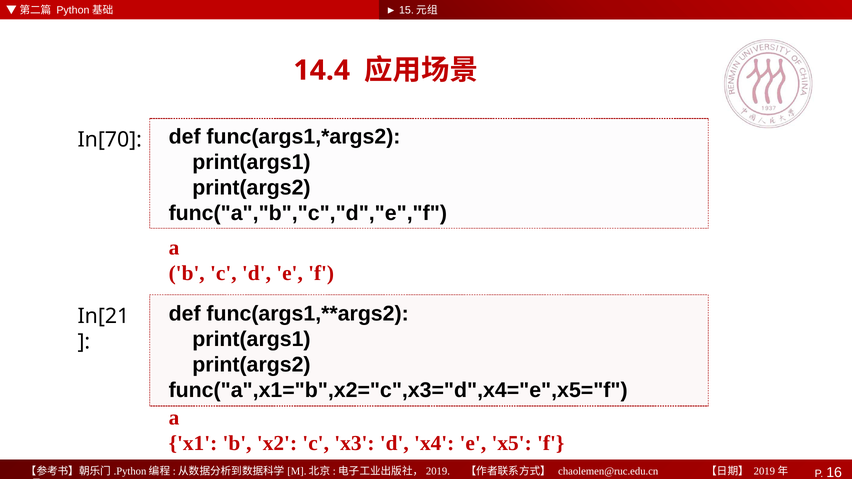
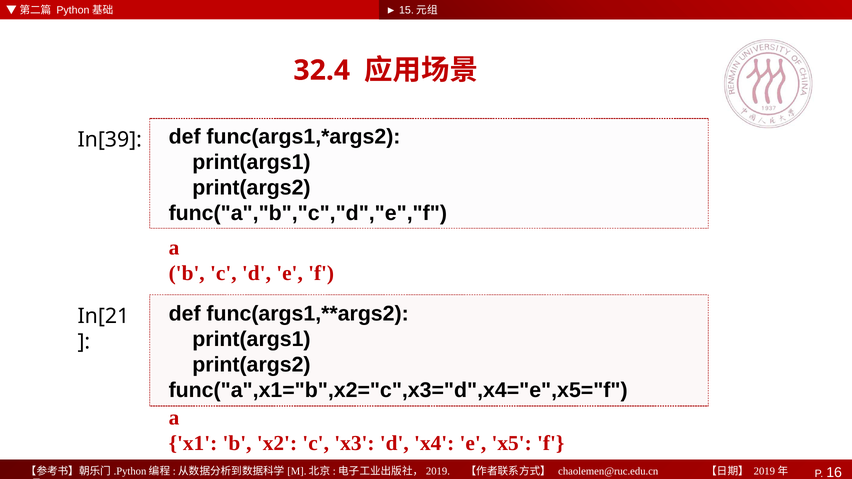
14.4: 14.4 -> 32.4
In[70: In[70 -> In[39
